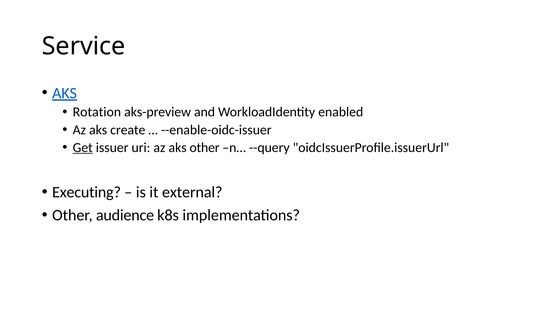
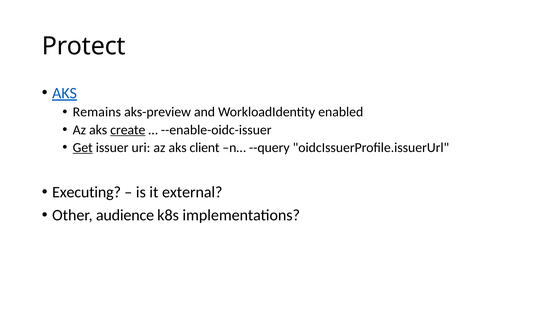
Service: Service -> Protect
Rotation: Rotation -> Remains
create underline: none -> present
aks other: other -> client
